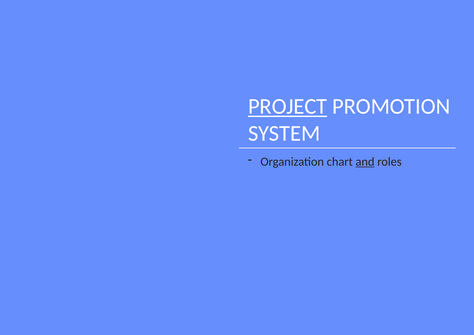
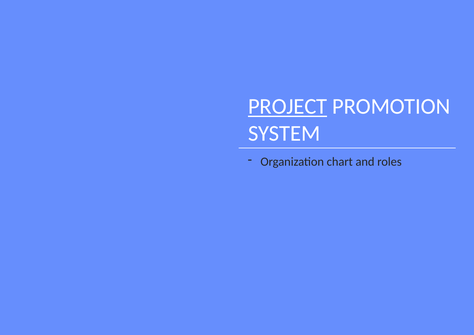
and underline: present -> none
